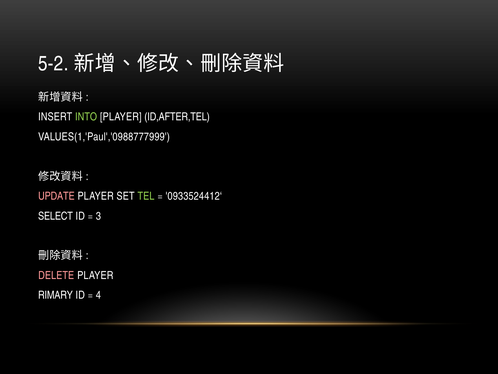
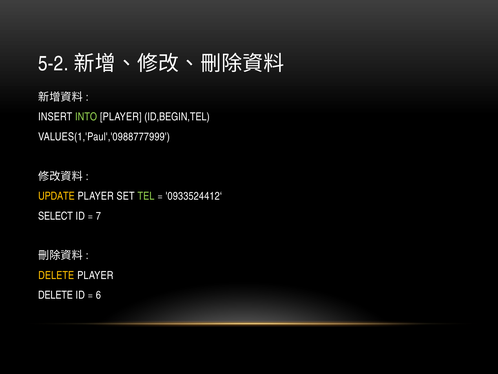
ID,AFTER,TEL: ID,AFTER,TEL -> ID,BEGIN,TEL
UPDATE colour: pink -> yellow
3: 3 -> 7
DELETE at (56, 275) colour: pink -> yellow
RIMARY at (55, 295): RIMARY -> DELETE
4: 4 -> 6
